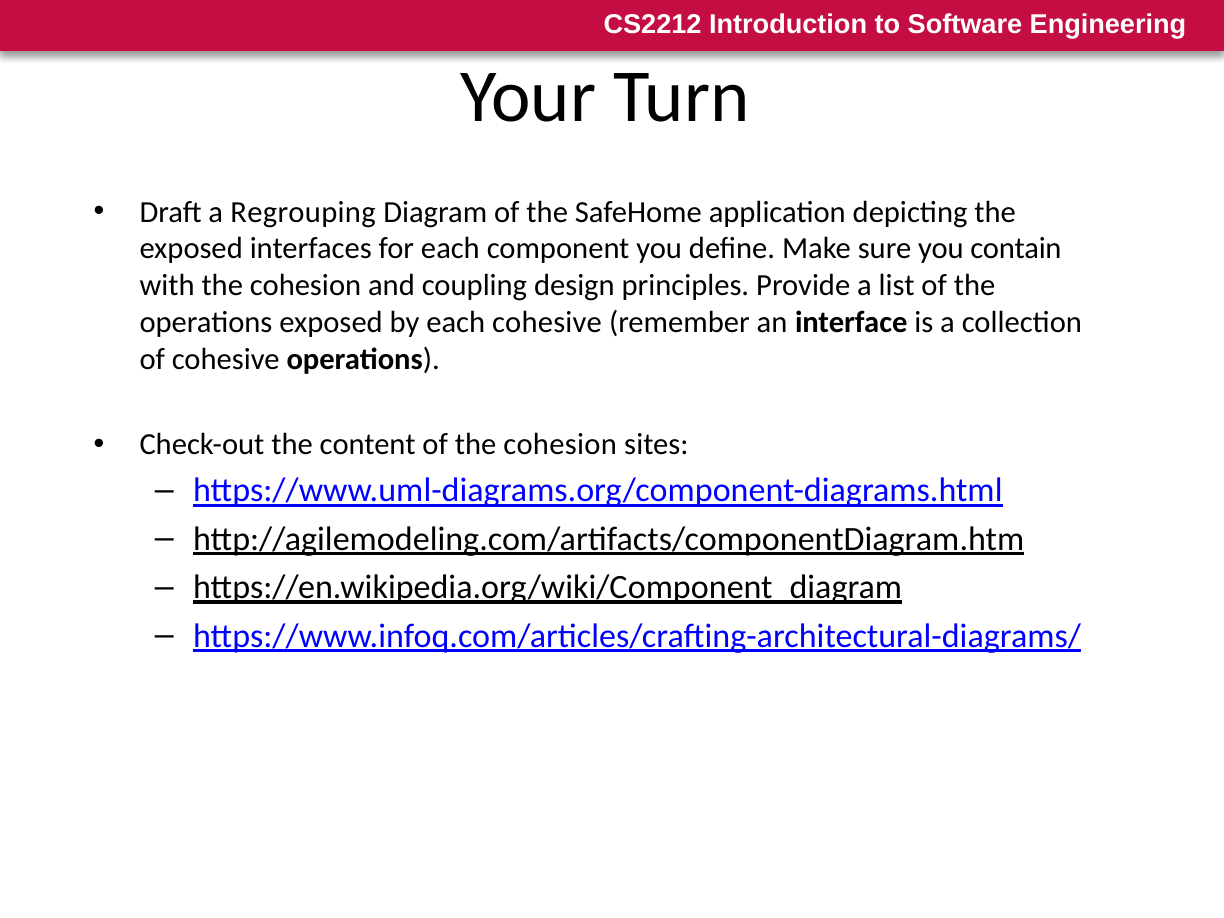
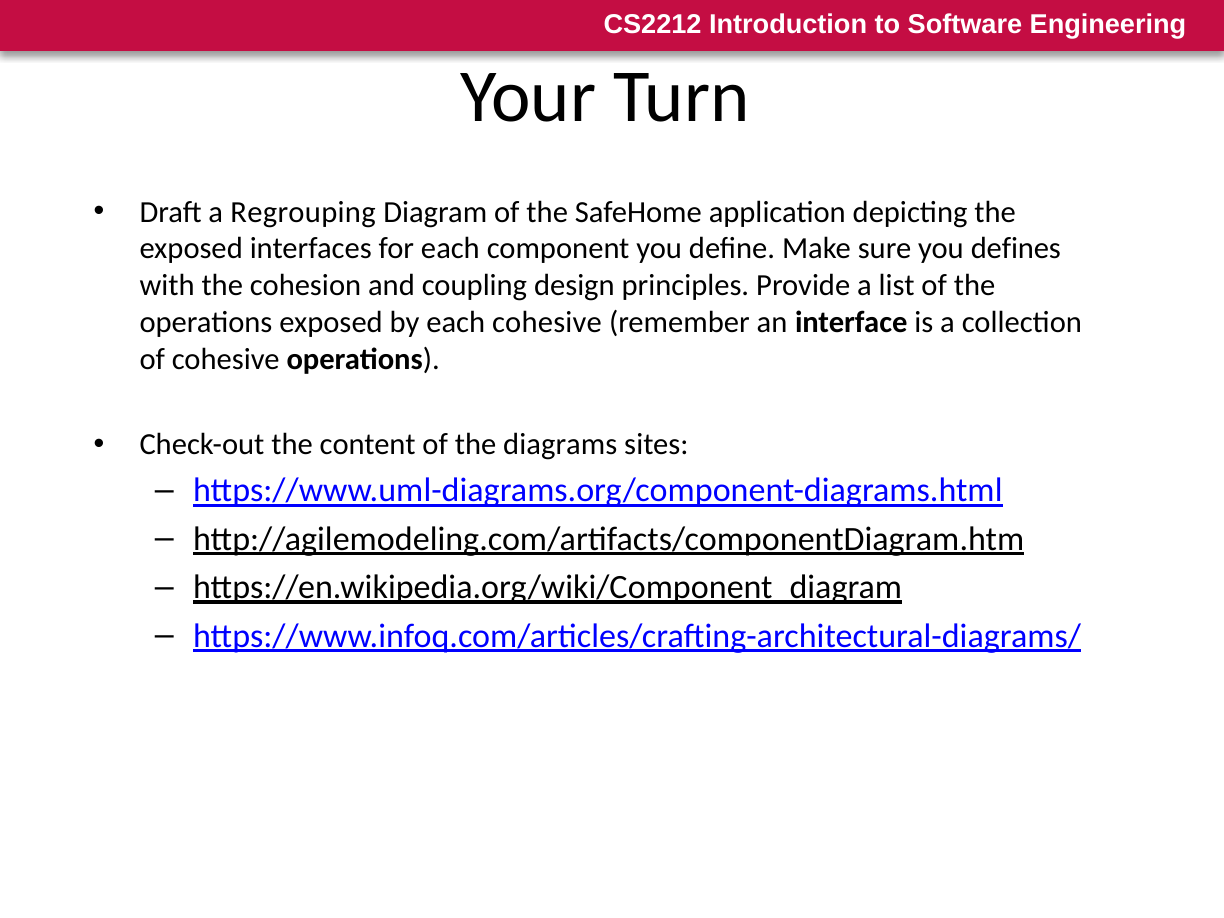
contain: contain -> defines
of the cohesion: cohesion -> diagrams
